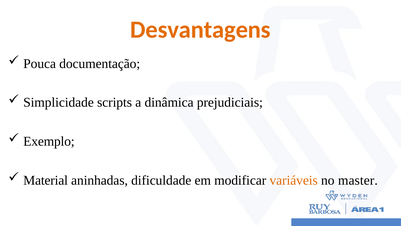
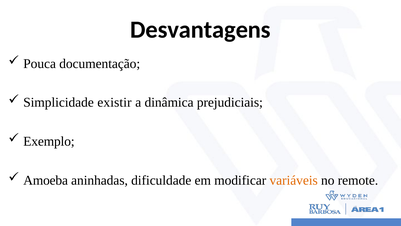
Desvantagens colour: orange -> black
scripts: scripts -> existir
Material: Material -> Amoeba
master: master -> remote
